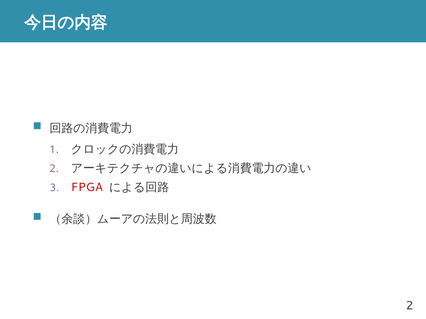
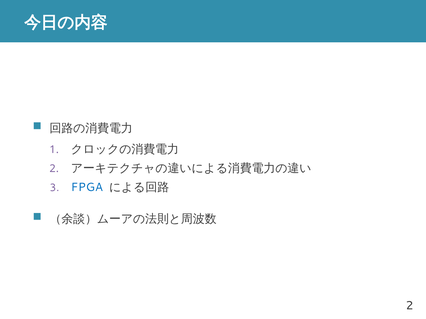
FPGA colour: red -> blue
